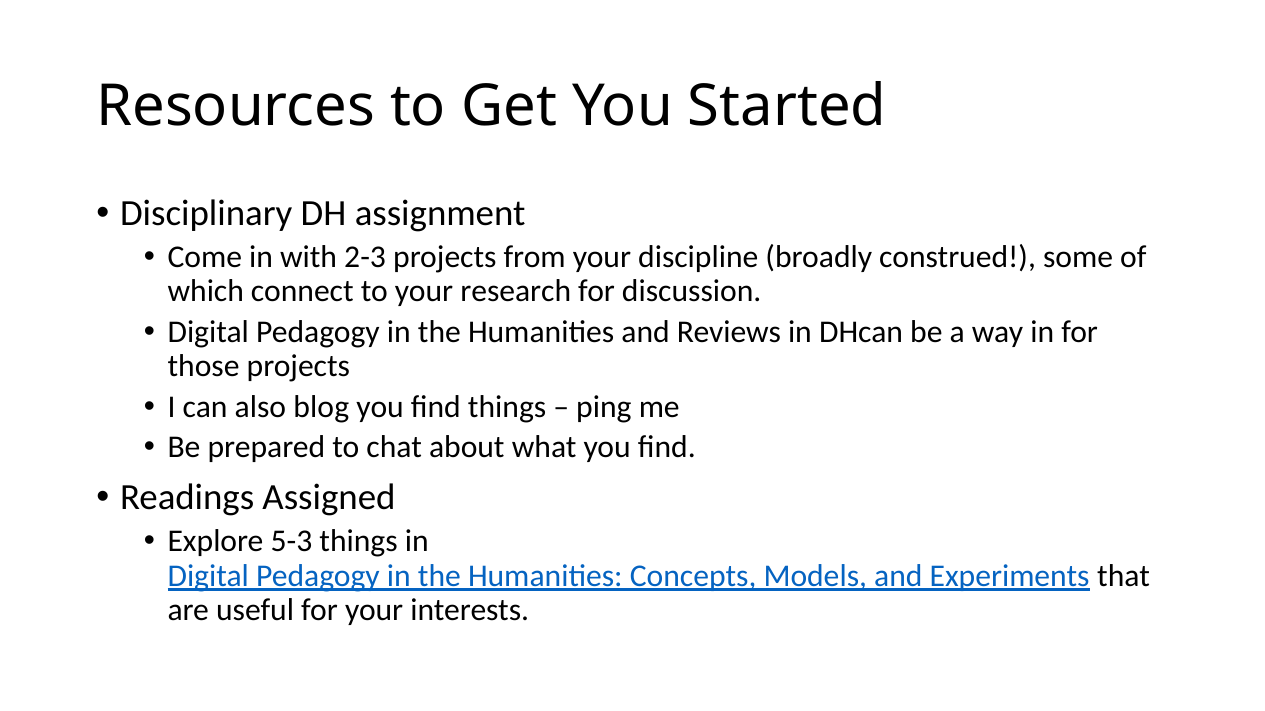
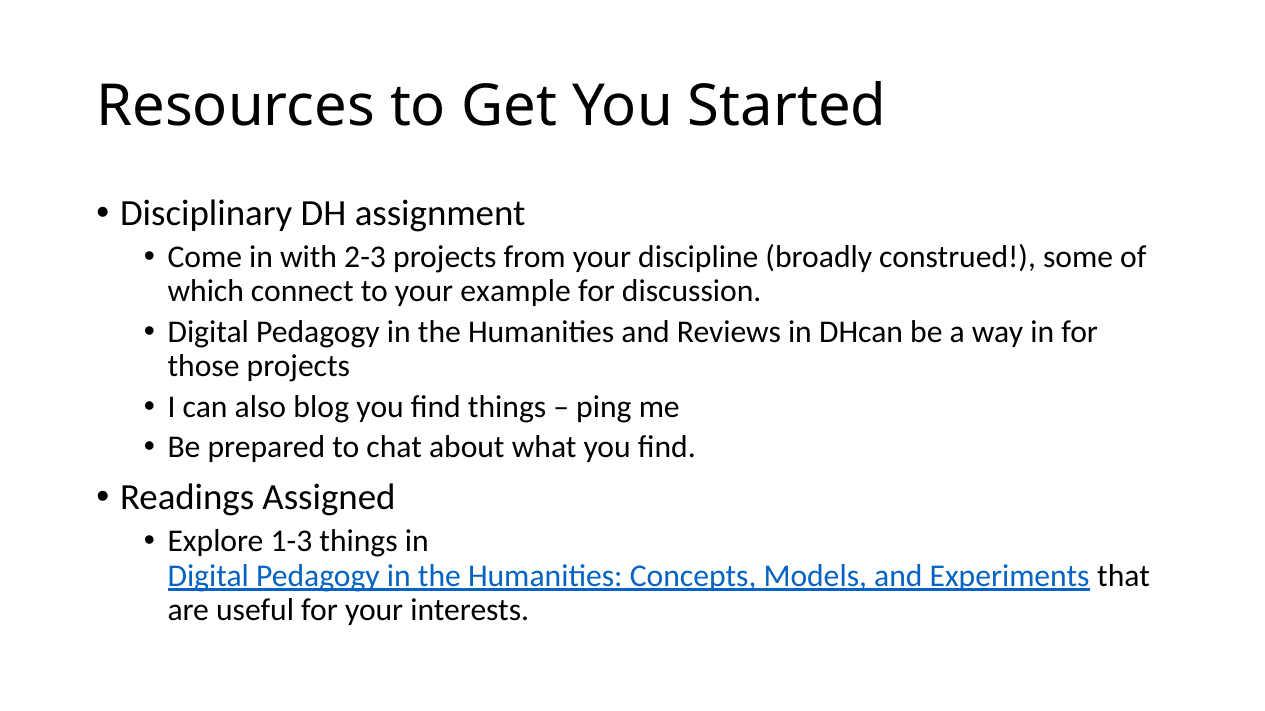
research: research -> example
5-3: 5-3 -> 1-3
